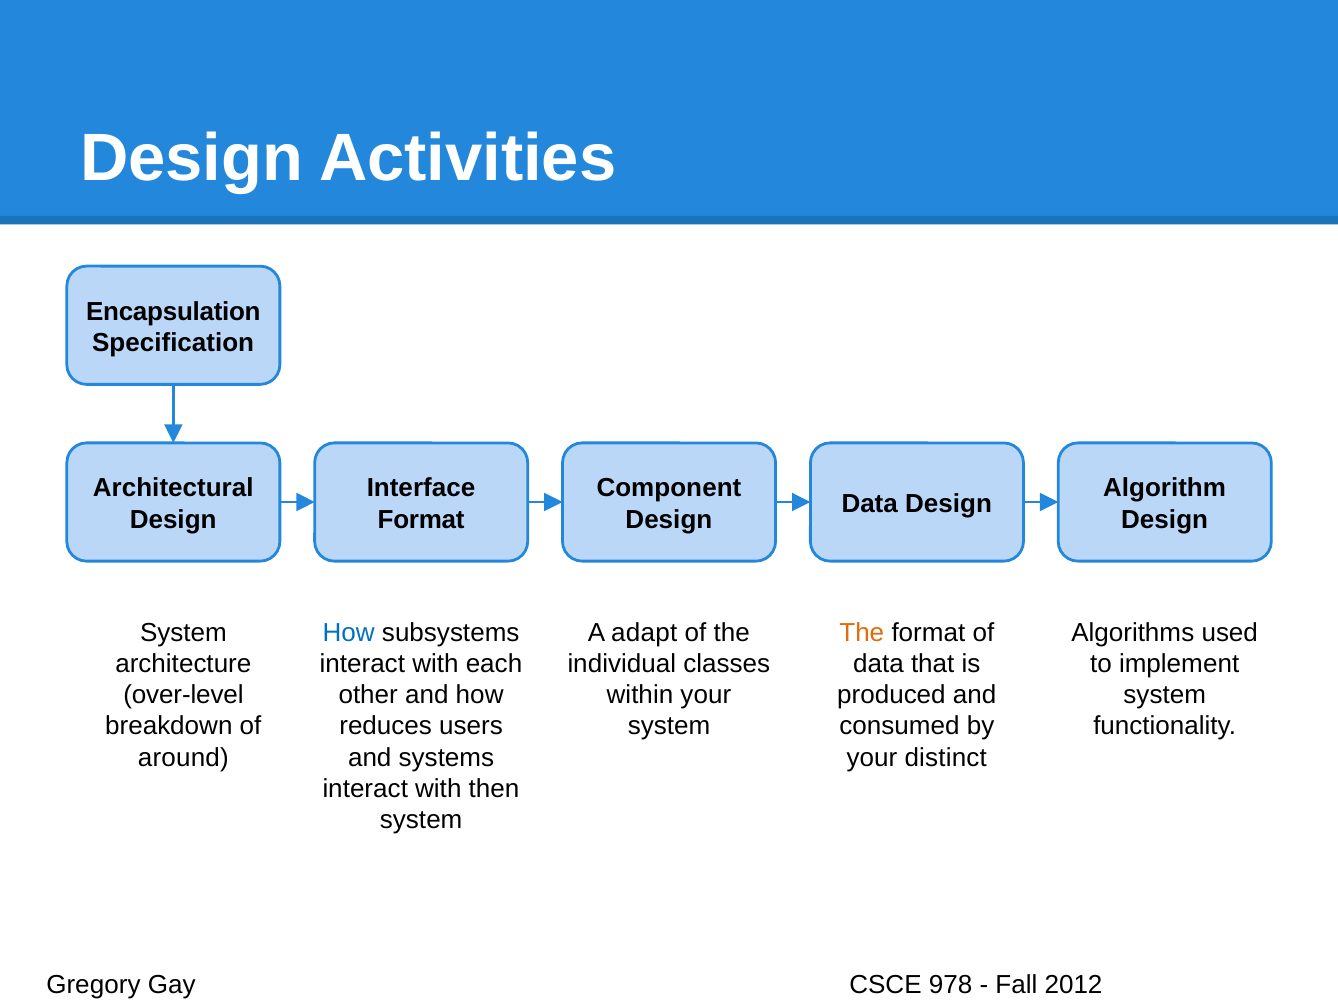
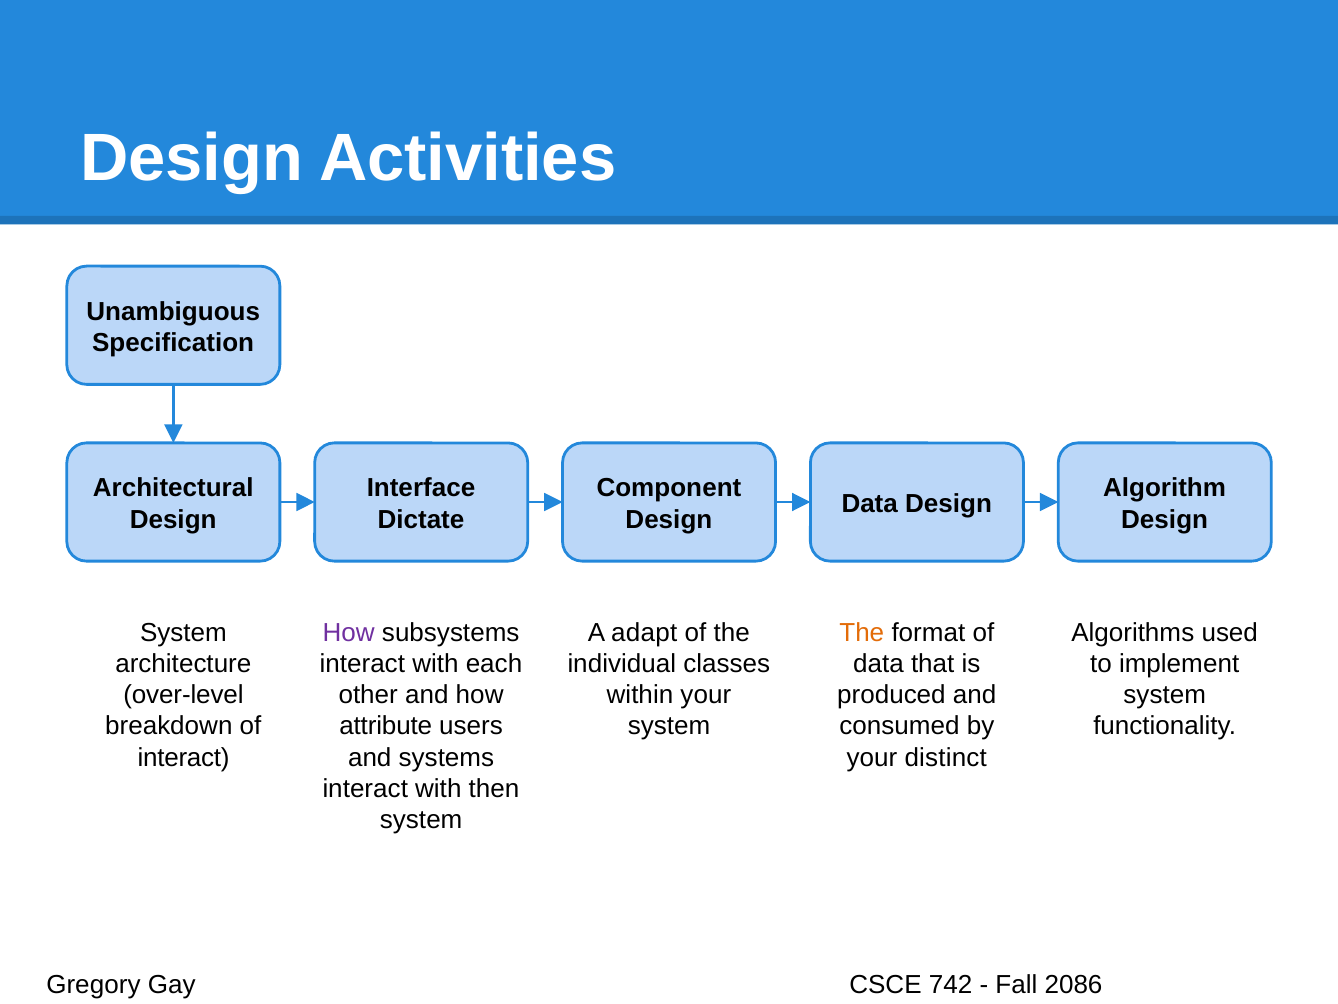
Encapsulation: Encapsulation -> Unambiguous
Format at (421, 519): Format -> Dictate
How at (349, 632) colour: blue -> purple
reduces: reduces -> attribute
around at (183, 757): around -> interact
978: 978 -> 742
2012: 2012 -> 2086
